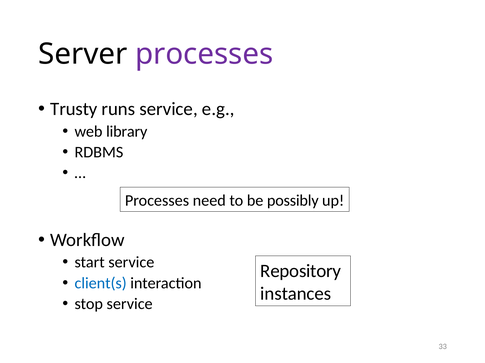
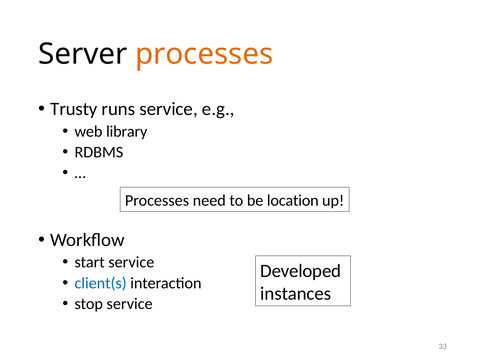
processes at (204, 54) colour: purple -> orange
possibly: possibly -> location
Repository: Repository -> Developed
